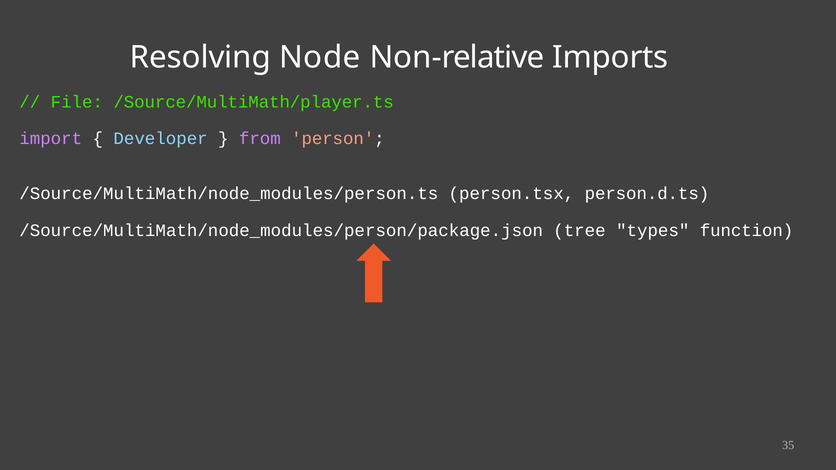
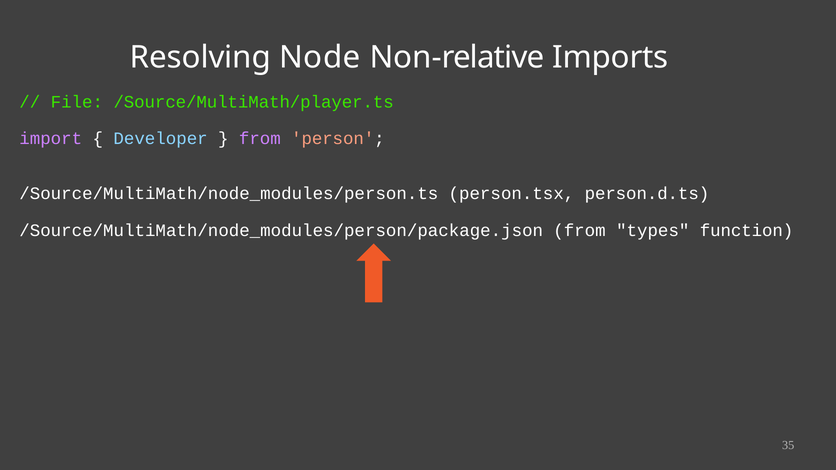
/Source/MultiMath/node_modules/person/package.json tree: tree -> from
